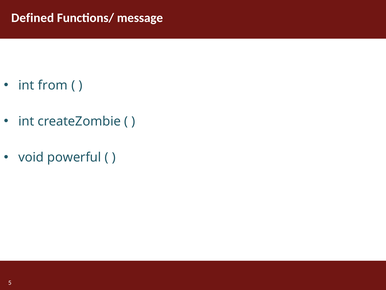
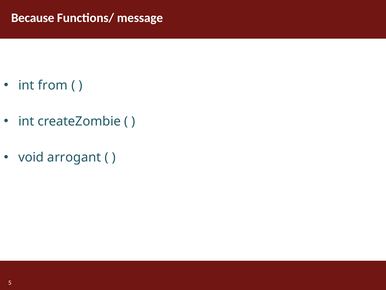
Defined: Defined -> Because
powerful: powerful -> arrogant
